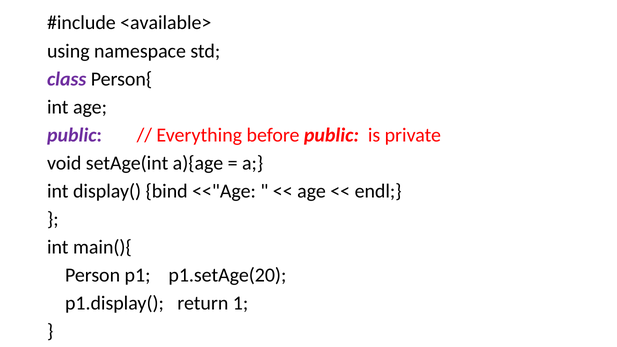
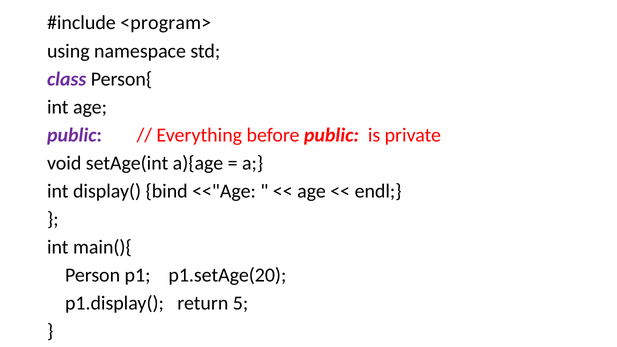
<available>: <available> -> <program>
1: 1 -> 5
